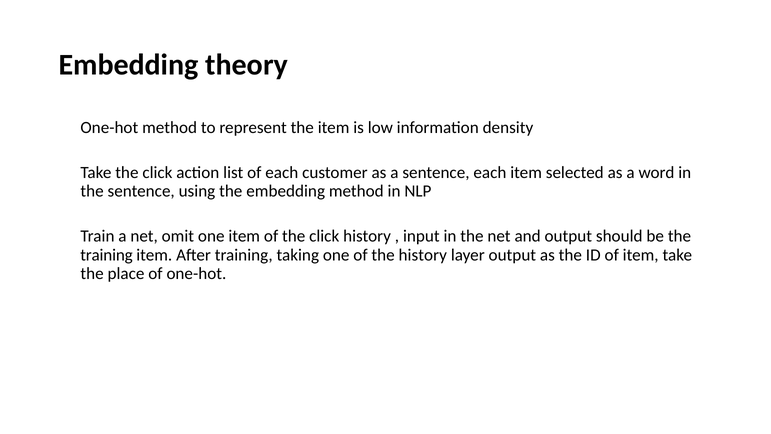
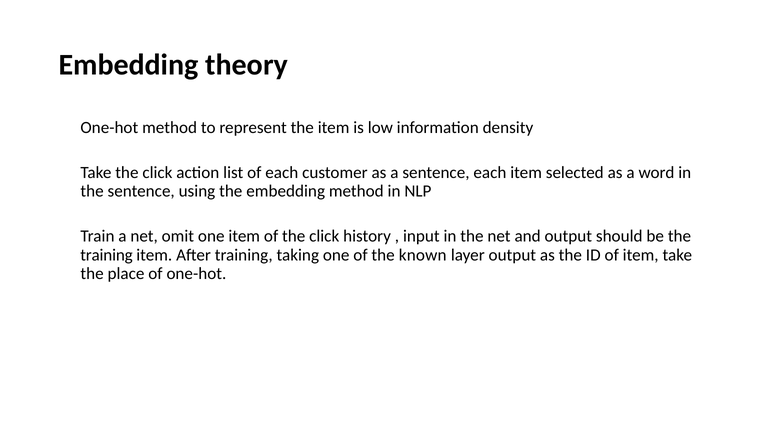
the history: history -> known
